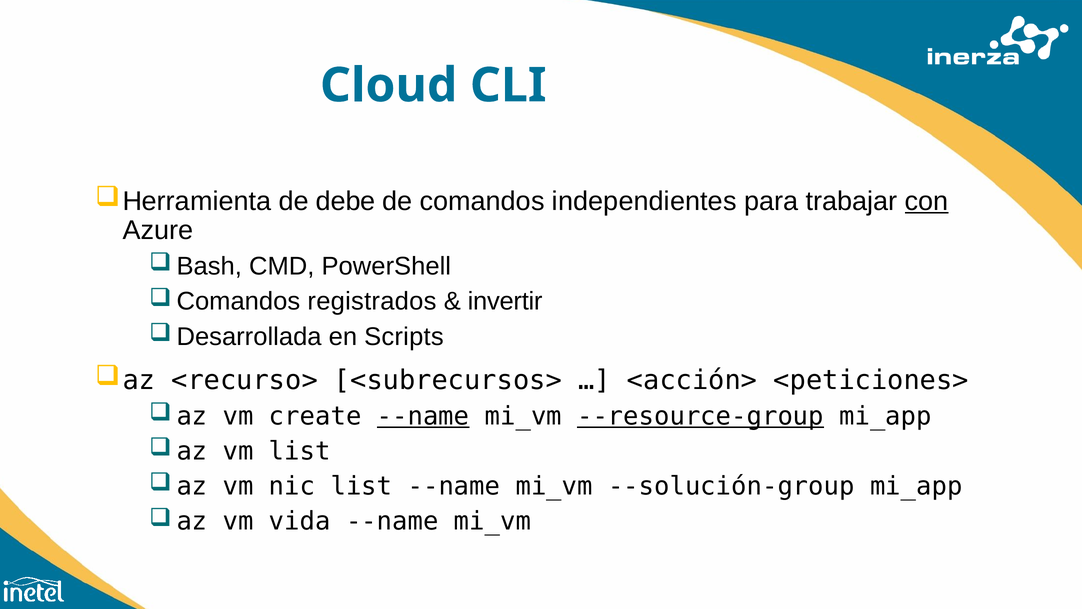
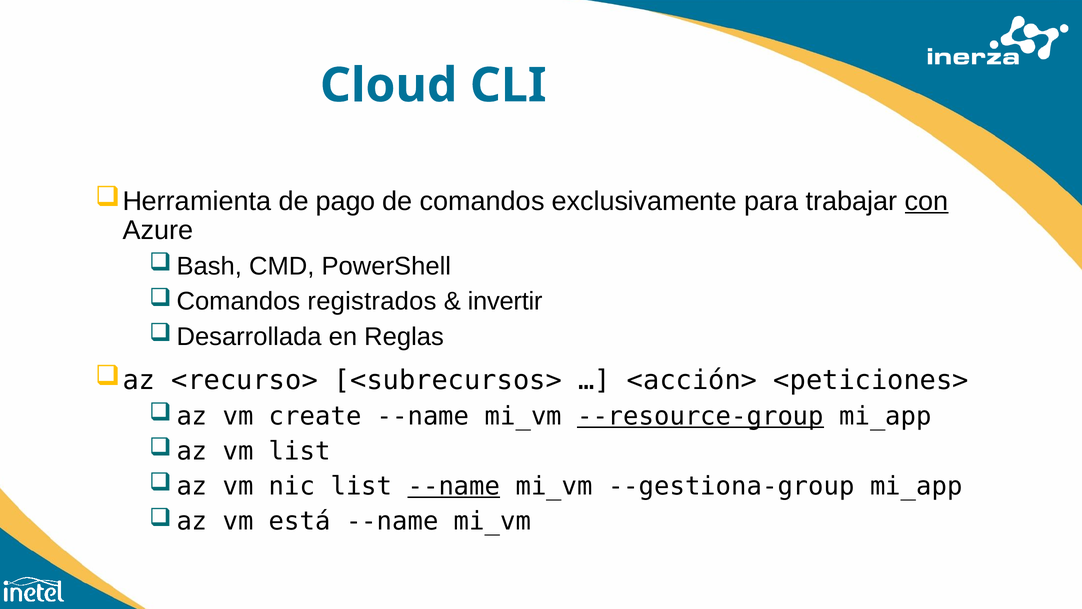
debe: debe -> pago
independientes: independientes -> exclusivamente
Scripts: Scripts -> Reglas
--name at (423, 416) underline: present -> none
--name at (454, 486) underline: none -> present
--solución-group: --solución-group -> --gestiona-group
vida: vida -> está
